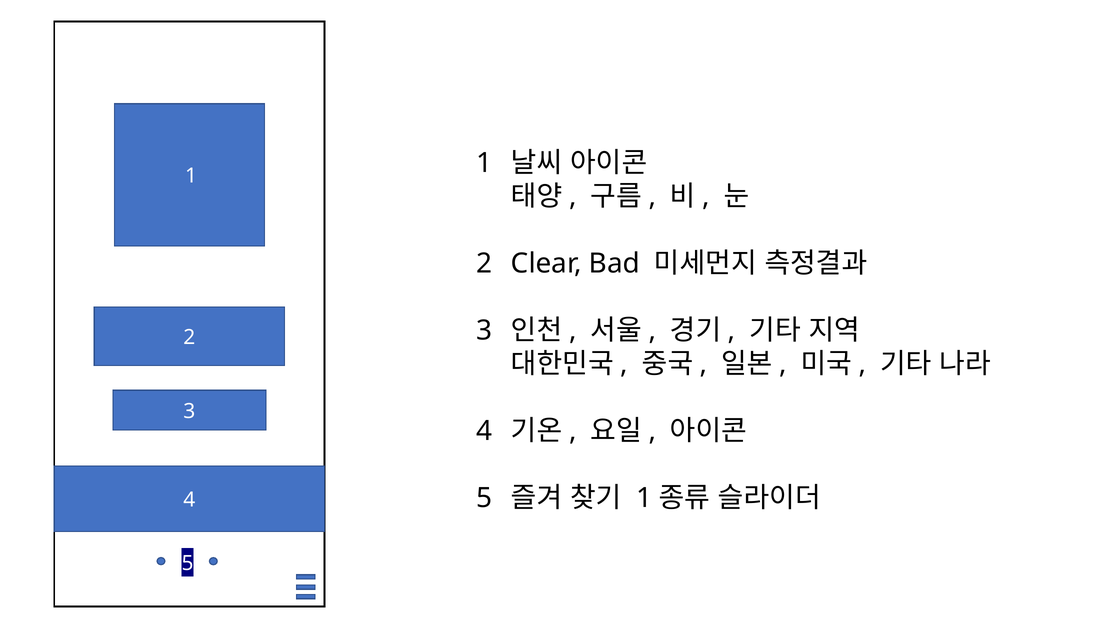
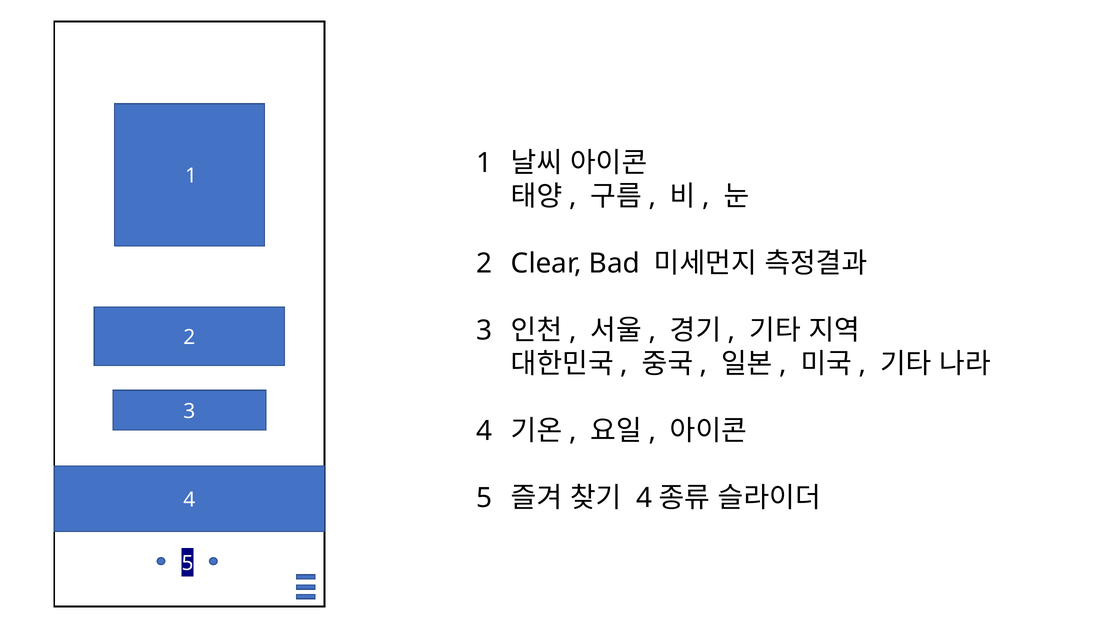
1 at (644, 498): 1 -> 4
